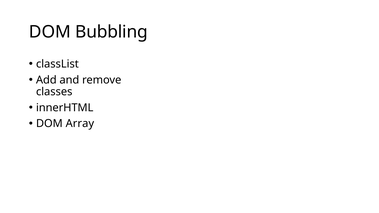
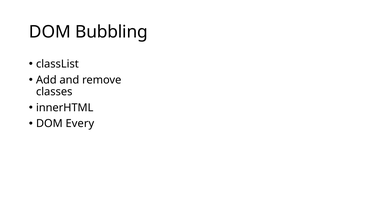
Array: Array -> Every
